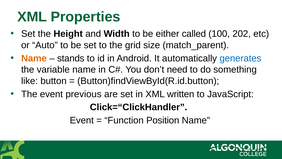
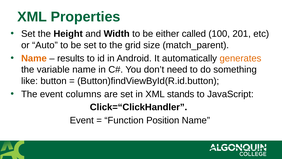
202: 202 -> 201
stands: stands -> results
generates colour: blue -> orange
previous: previous -> columns
written: written -> stands
